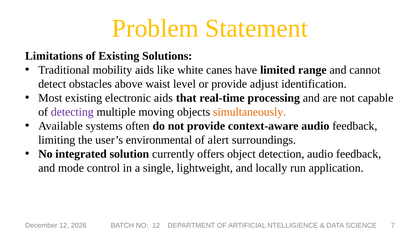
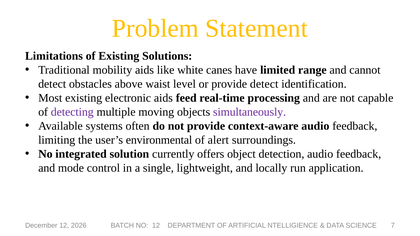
provide adjust: adjust -> detect
that: that -> feed
simultaneously colour: orange -> purple
